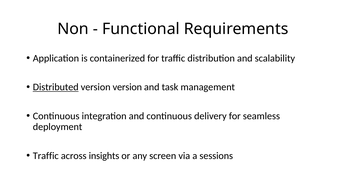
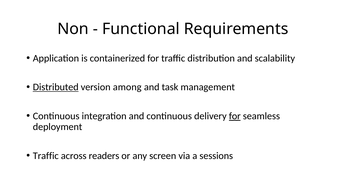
version version: version -> among
for at (235, 116) underline: none -> present
insights: insights -> readers
